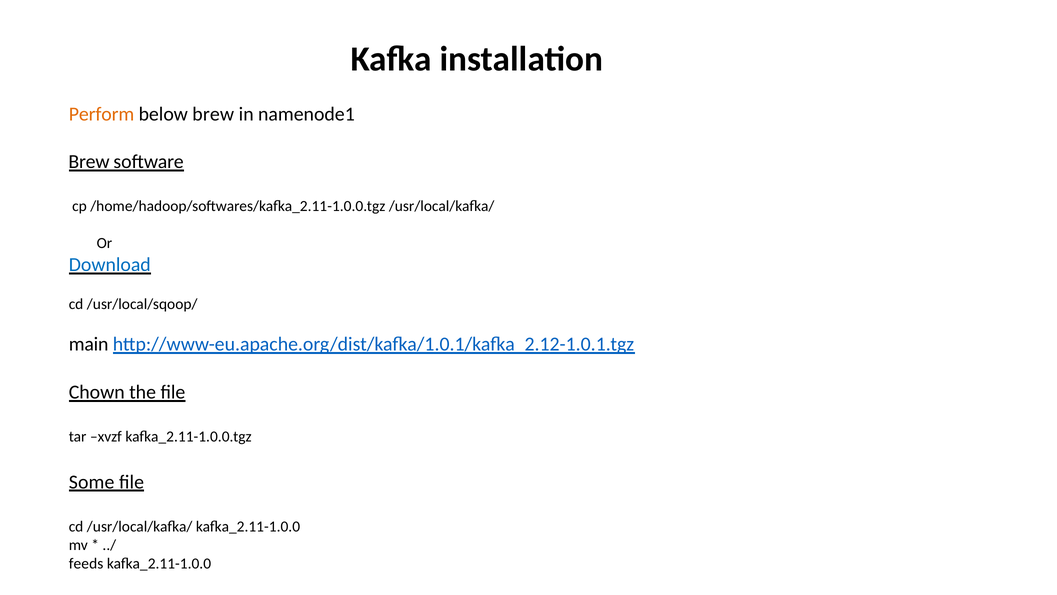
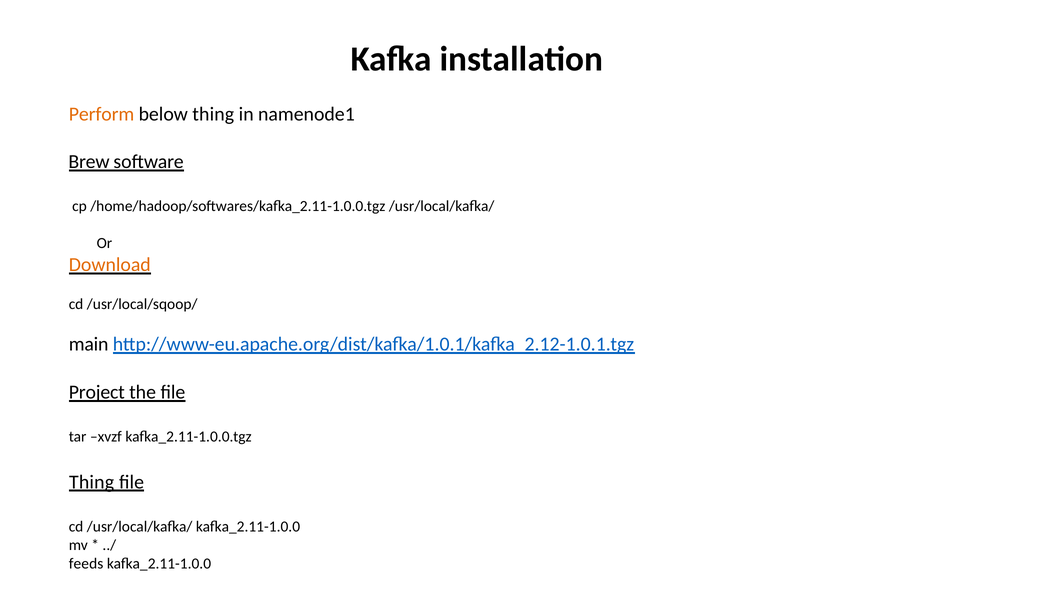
below brew: brew -> thing
Download colour: blue -> orange
Chown: Chown -> Project
Some at (92, 482): Some -> Thing
